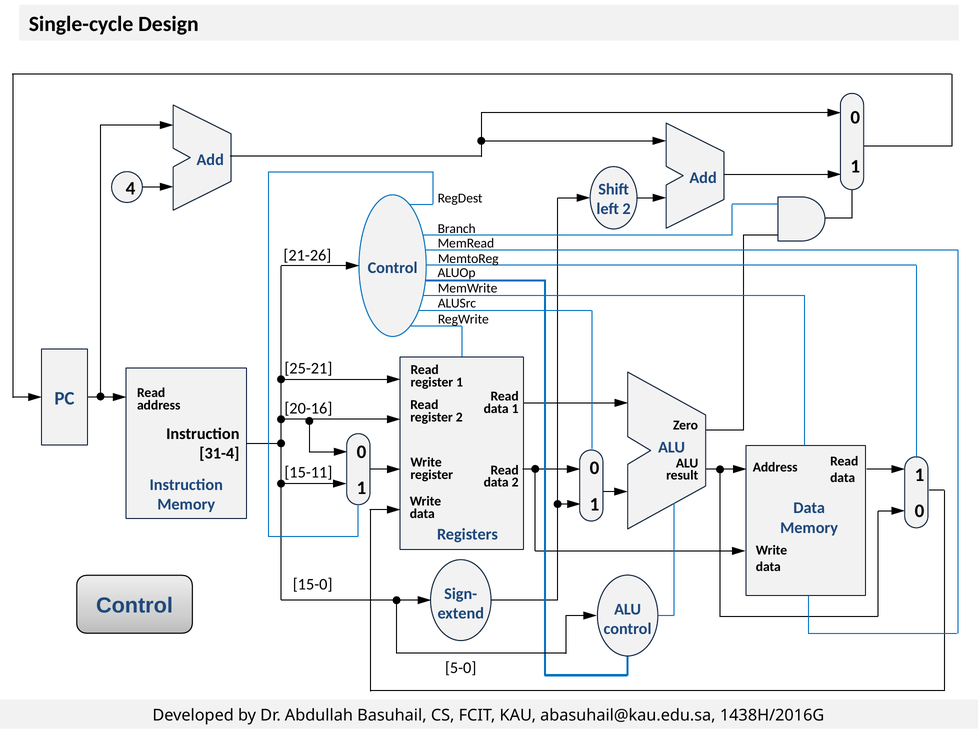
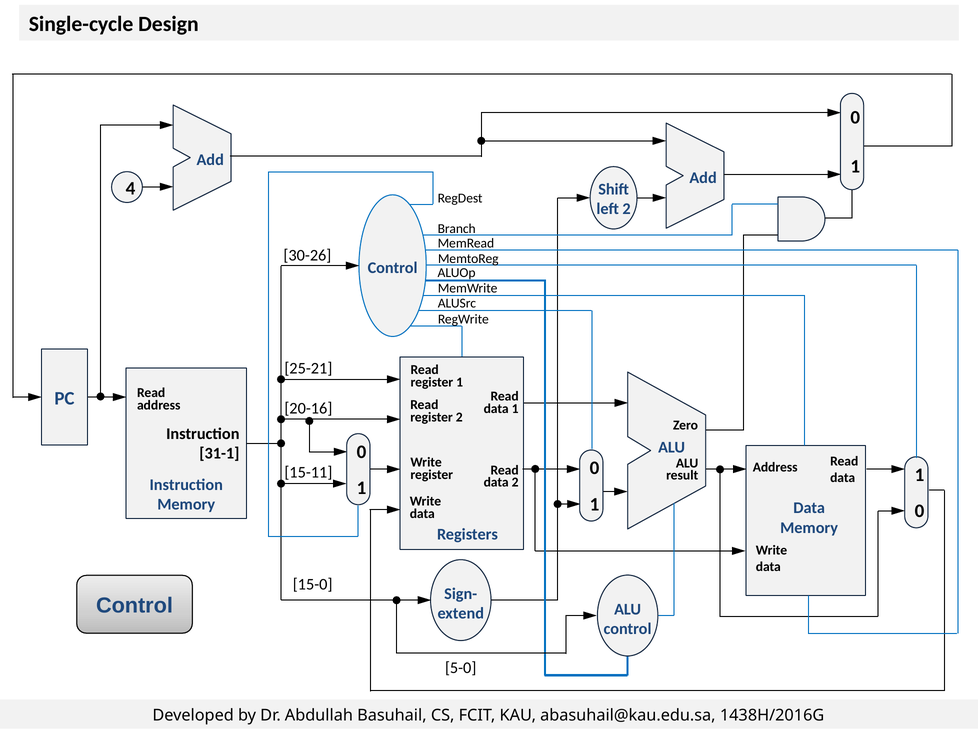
21-26: 21-26 -> 30-26
31-4: 31-4 -> 31-1
